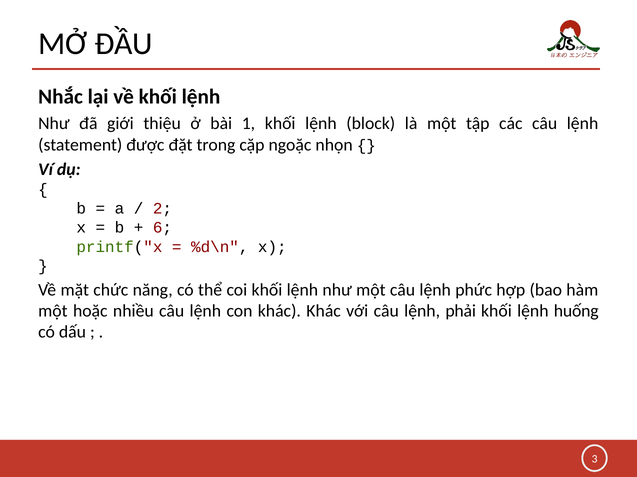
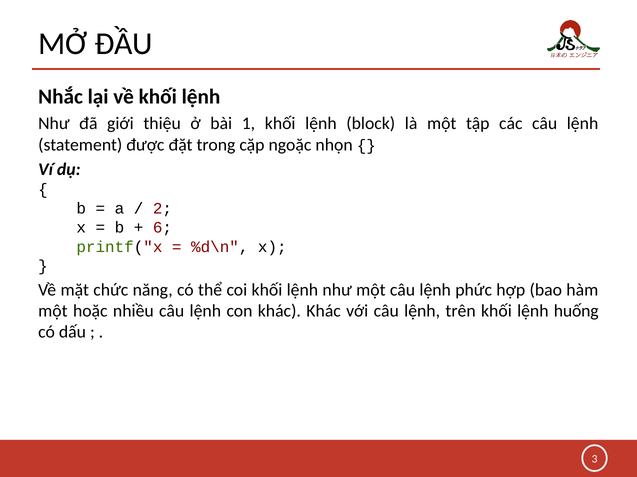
phải: phải -> trên
